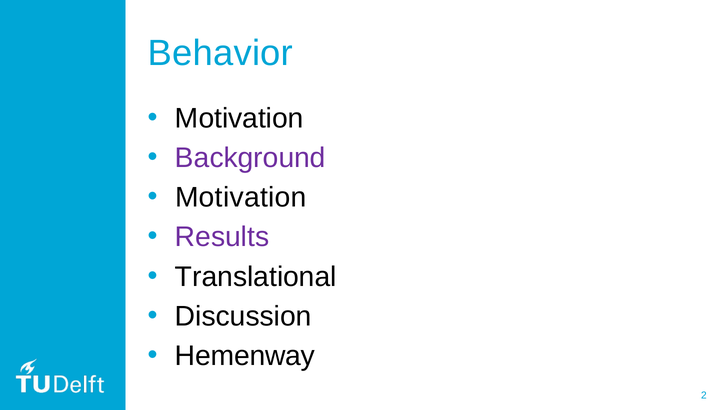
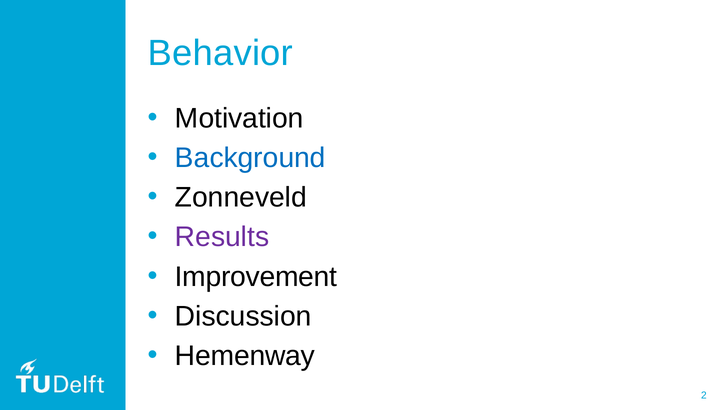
Background colour: purple -> blue
Motivation at (241, 197): Motivation -> Zonneveld
Translational: Translational -> Improvement
